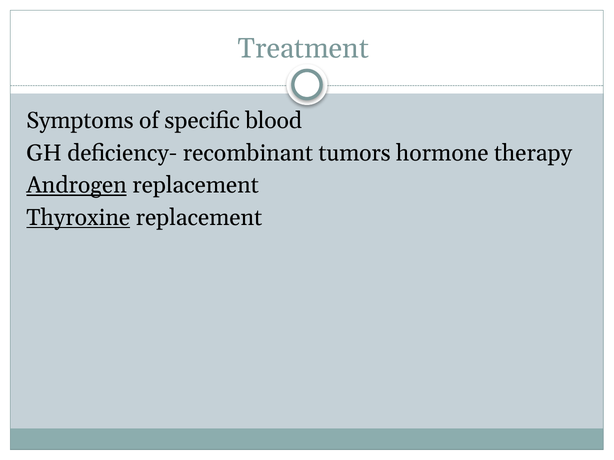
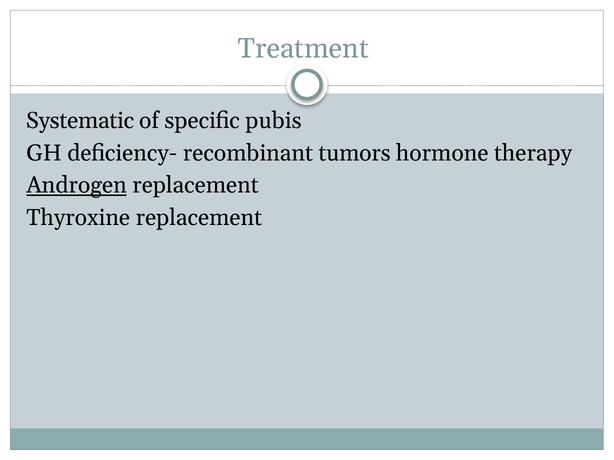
Symptoms: Symptoms -> Systematic
blood: blood -> pubis
Thyroxine underline: present -> none
